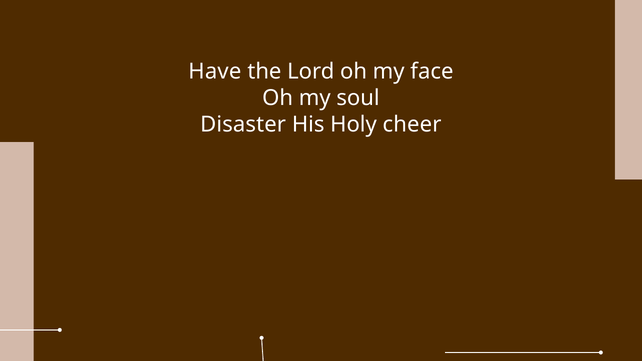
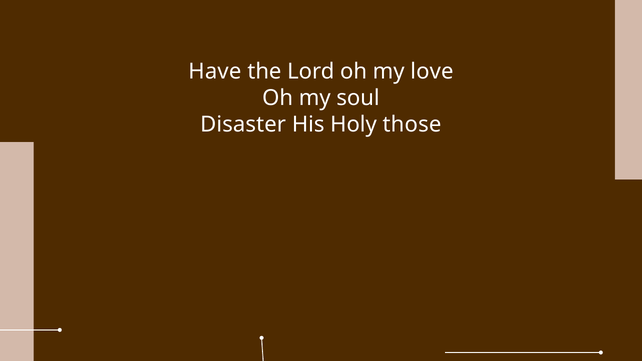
face: face -> love
cheer: cheer -> those
